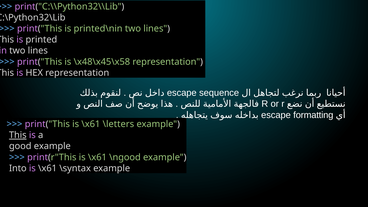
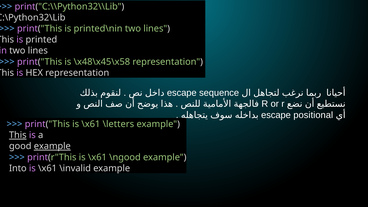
formatting: formatting -> positional
example at (52, 146) underline: none -> present
\syntax: \syntax -> \invalid
